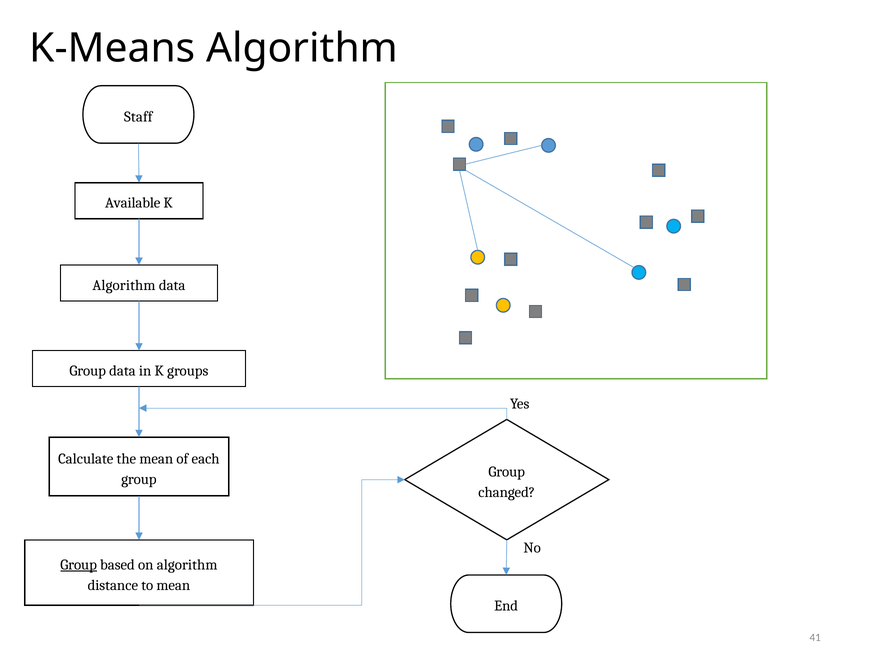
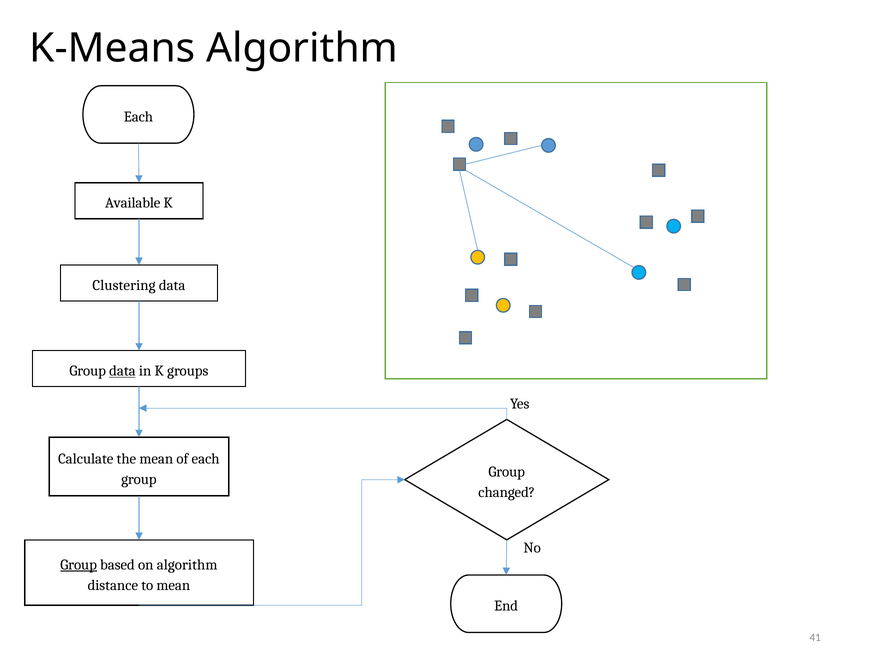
Staff at (138, 117): Staff -> Each
Algorithm at (124, 285): Algorithm -> Clustering
data at (122, 371) underline: none -> present
